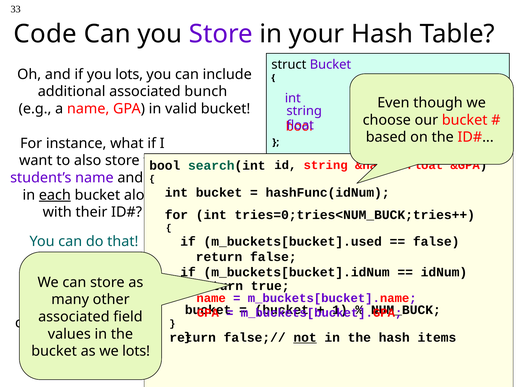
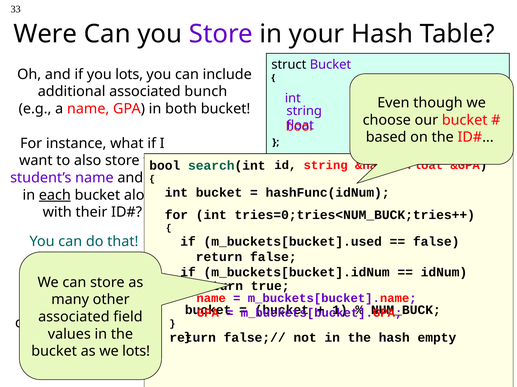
Code: Code -> Were
valid: valid -> both
not underline: present -> none
items: items -> empty
